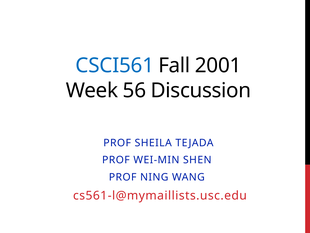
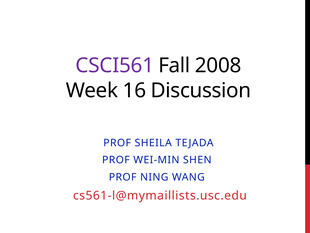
CSCI561 colour: blue -> purple
2001: 2001 -> 2008
56: 56 -> 16
